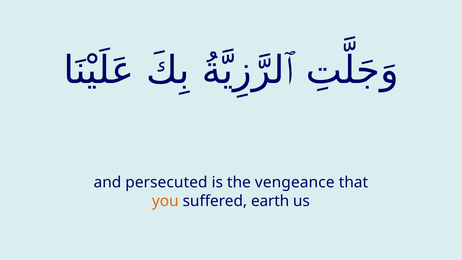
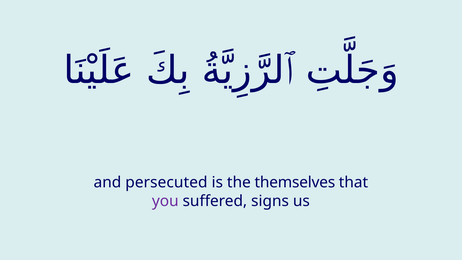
vengeance: vengeance -> themselves
you colour: orange -> purple
earth: earth -> signs
